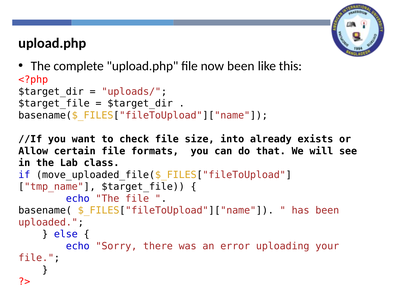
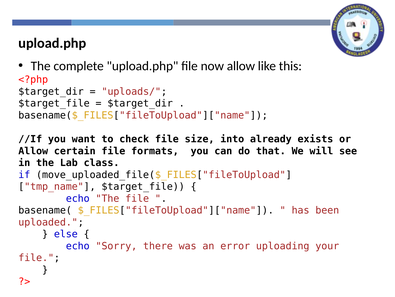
now been: been -> allow
